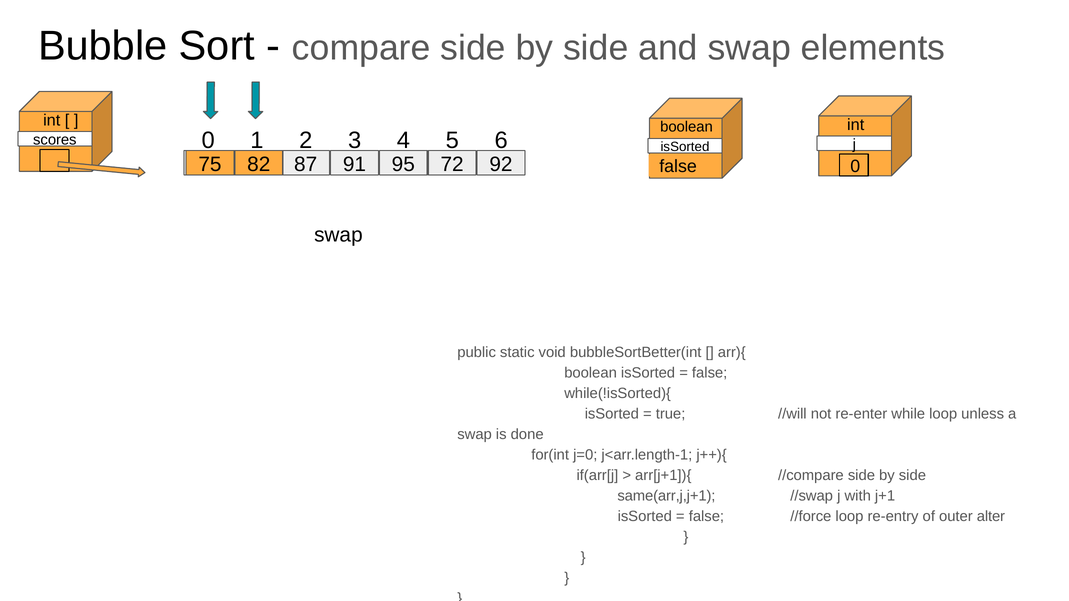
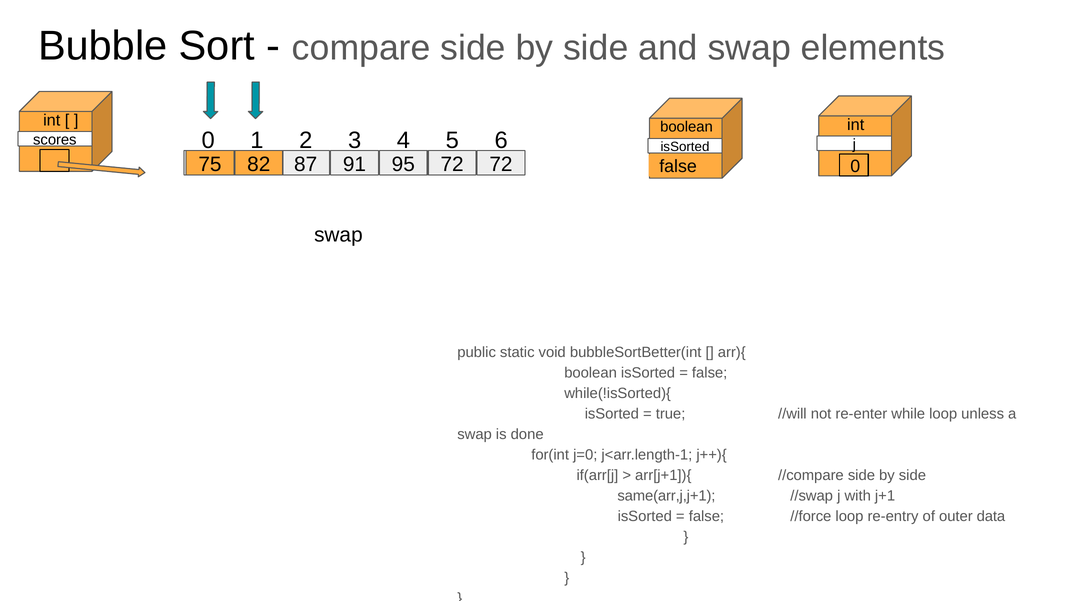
72 92: 92 -> 72
alter: alter -> data
